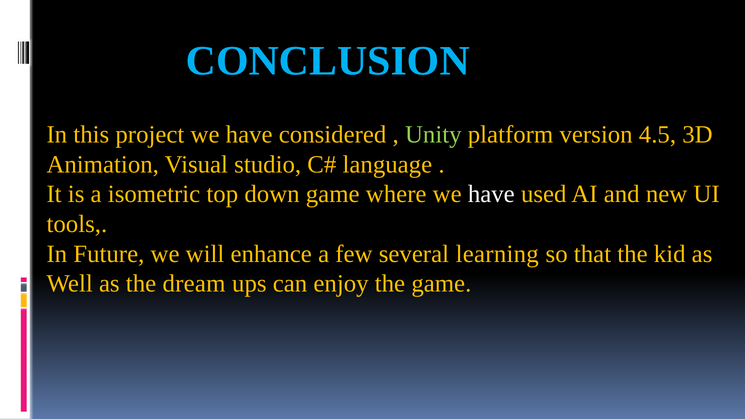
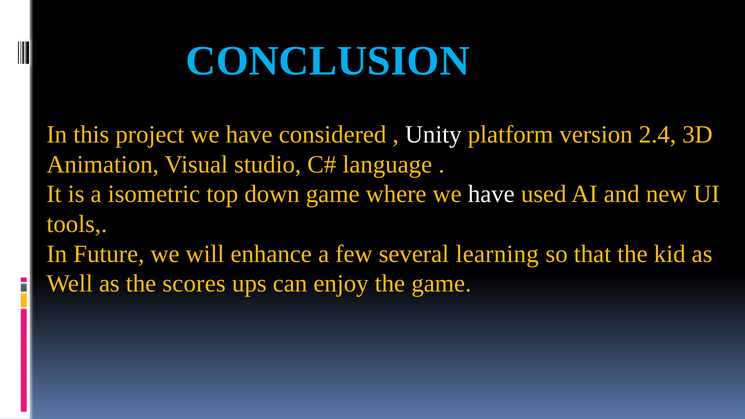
Unity colour: light green -> white
4.5: 4.5 -> 2.4
dream: dream -> scores
